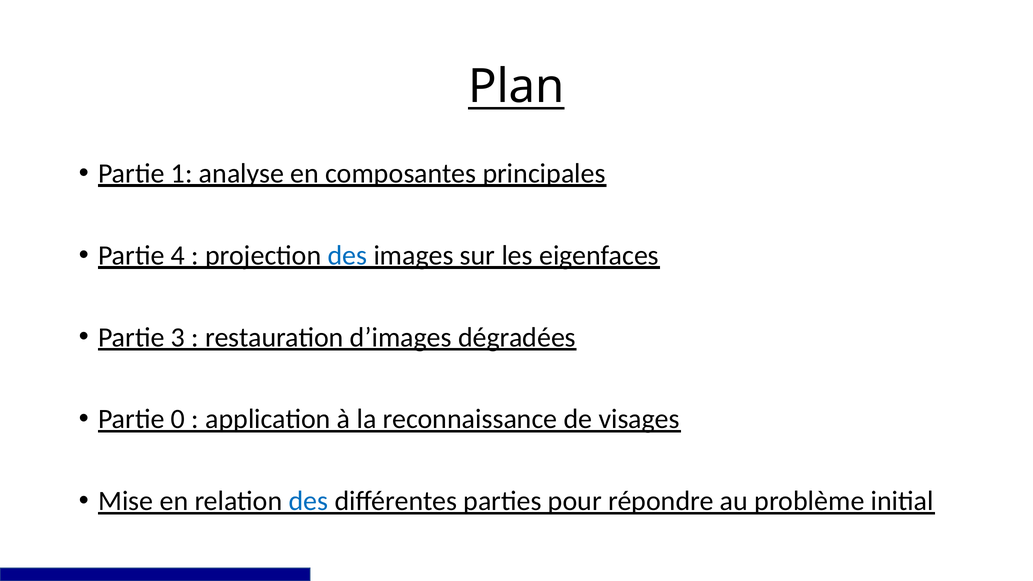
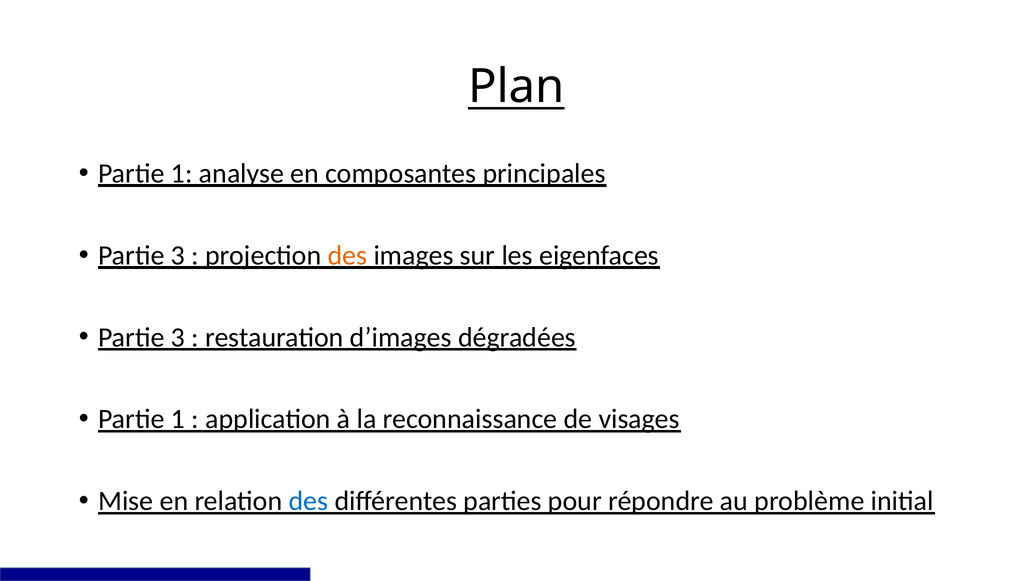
4 at (178, 255): 4 -> 3
des at (347, 255) colour: blue -> orange
0 at (178, 419): 0 -> 1
